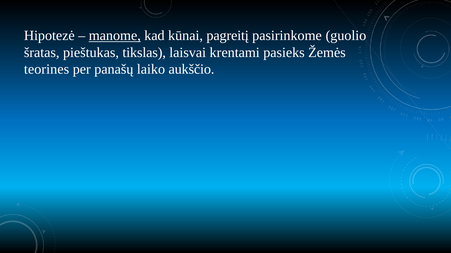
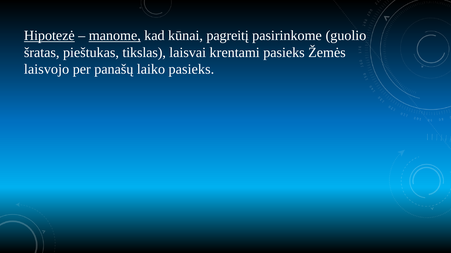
Hipotezė underline: none -> present
teorines: teorines -> laisvojo
laiko aukščio: aukščio -> pasieks
